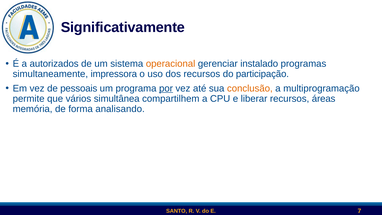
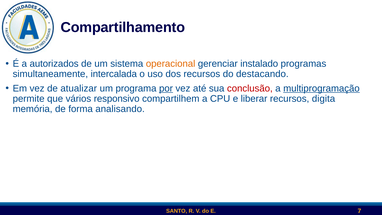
Significativamente: Significativamente -> Compartilhamento
impressora: impressora -> intercalada
participação: participação -> destacando
pessoais: pessoais -> atualizar
conclusão colour: orange -> red
multiprogramação underline: none -> present
simultânea: simultânea -> responsivo
áreas: áreas -> digita
